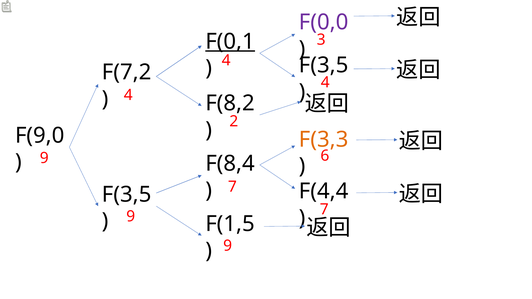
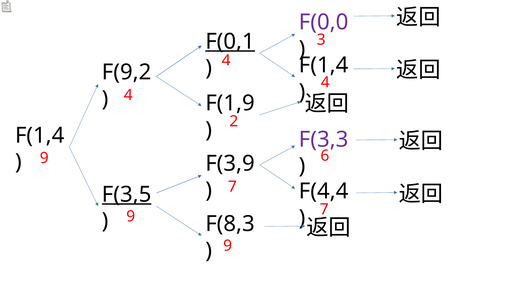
F(3,5 at (324, 65): F(3,5 -> F(1,4
F(7,2: F(7,2 -> F(9,2
F(8,2: F(8,2 -> F(1,9
F(9,0 at (40, 136): F(9,0 -> F(1,4
F(3,3 colour: orange -> purple
F(8,4: F(8,4 -> F(3,9
F(3,5 at (127, 195) underline: none -> present
F(1,5: F(1,5 -> F(8,3
